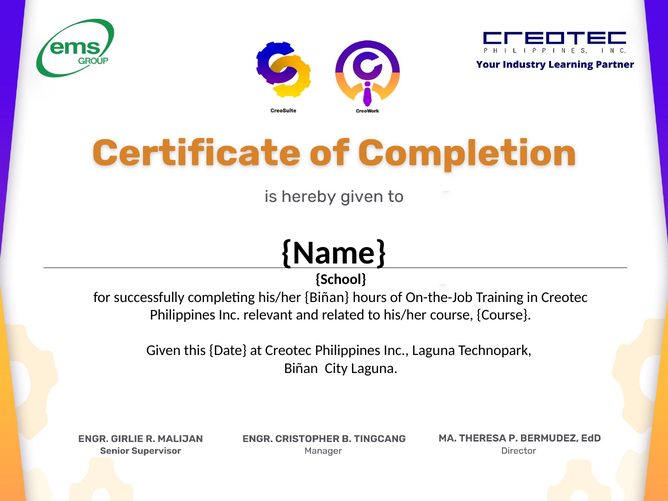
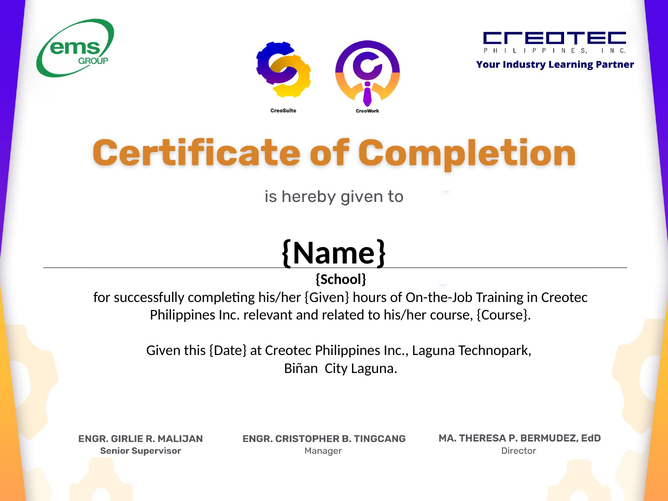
his/her Biñan: Biñan -> Given
